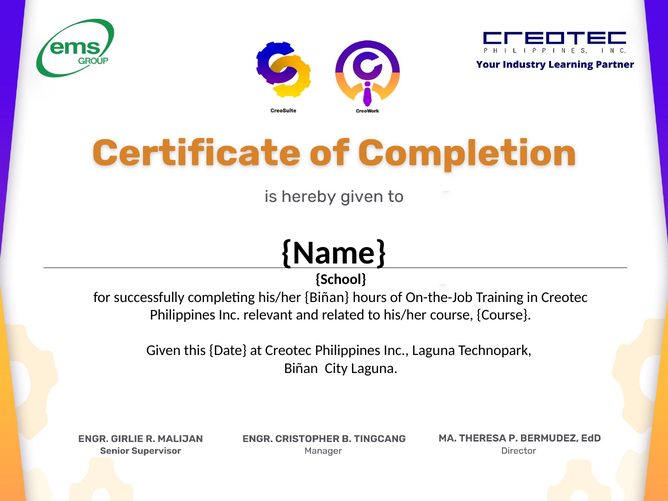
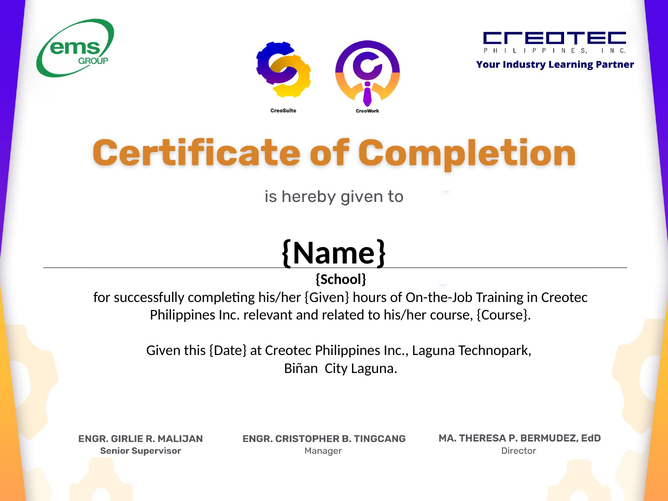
his/her Biñan: Biñan -> Given
